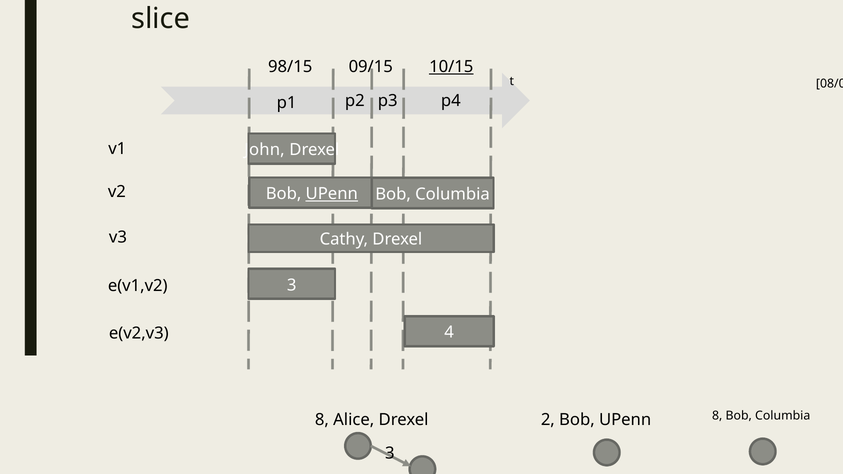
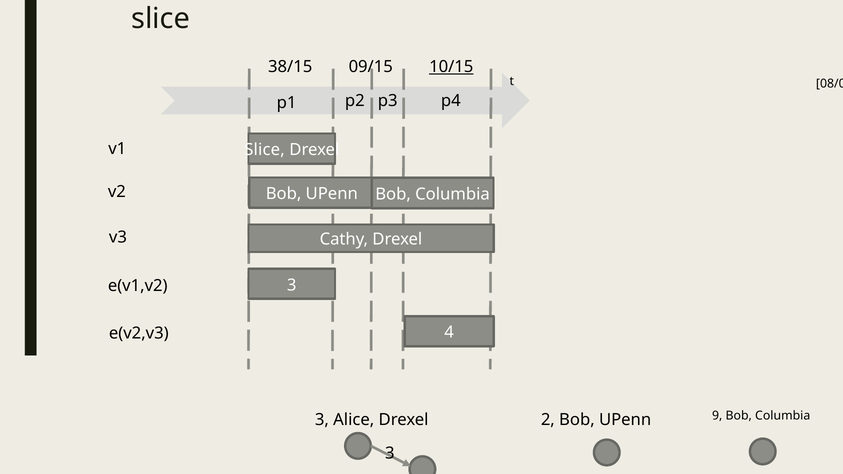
98/15: 98/15 -> 38/15
John at (264, 150): John -> Slice
UPenn at (332, 194) underline: present -> none
8 at (717, 416): 8 -> 9
8 at (322, 420): 8 -> 3
